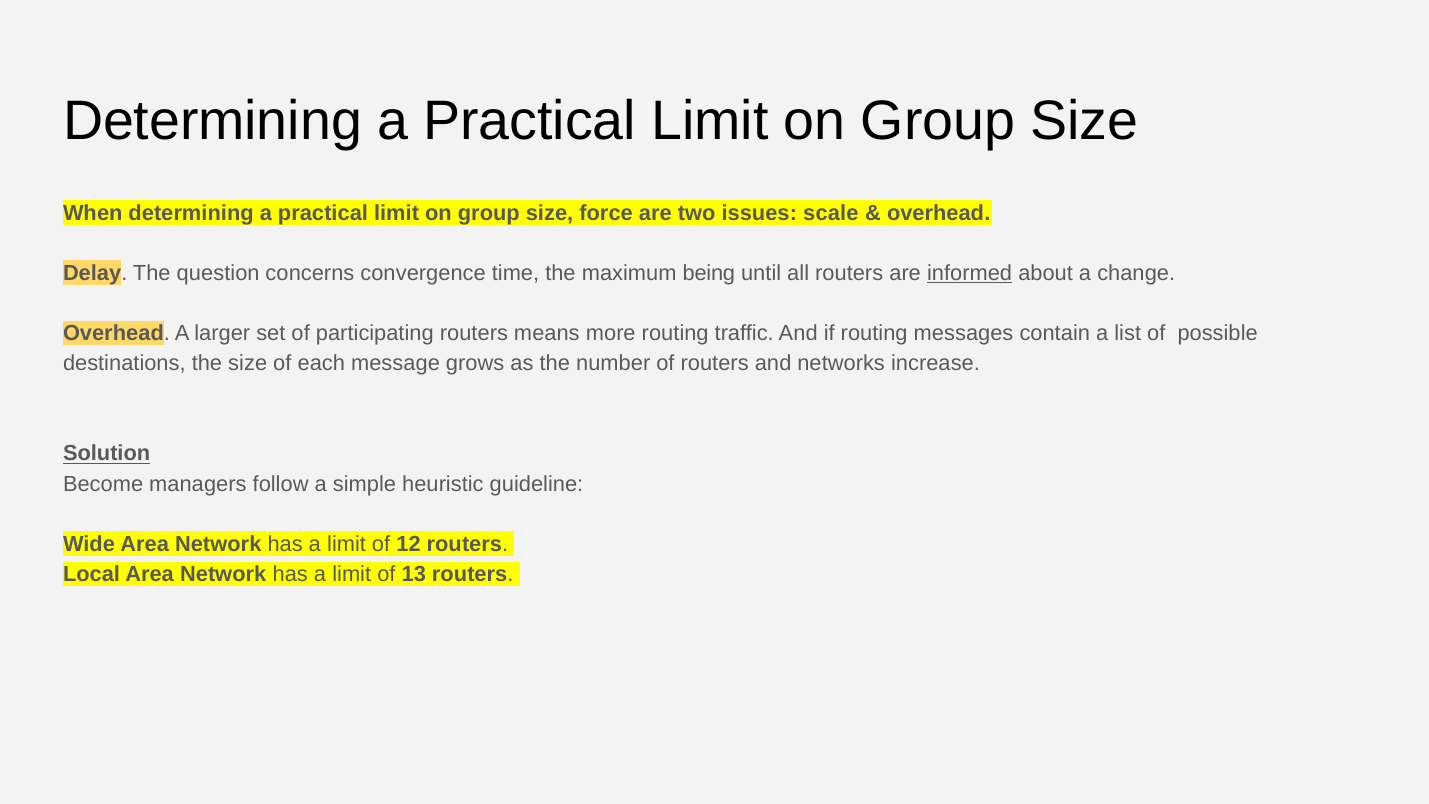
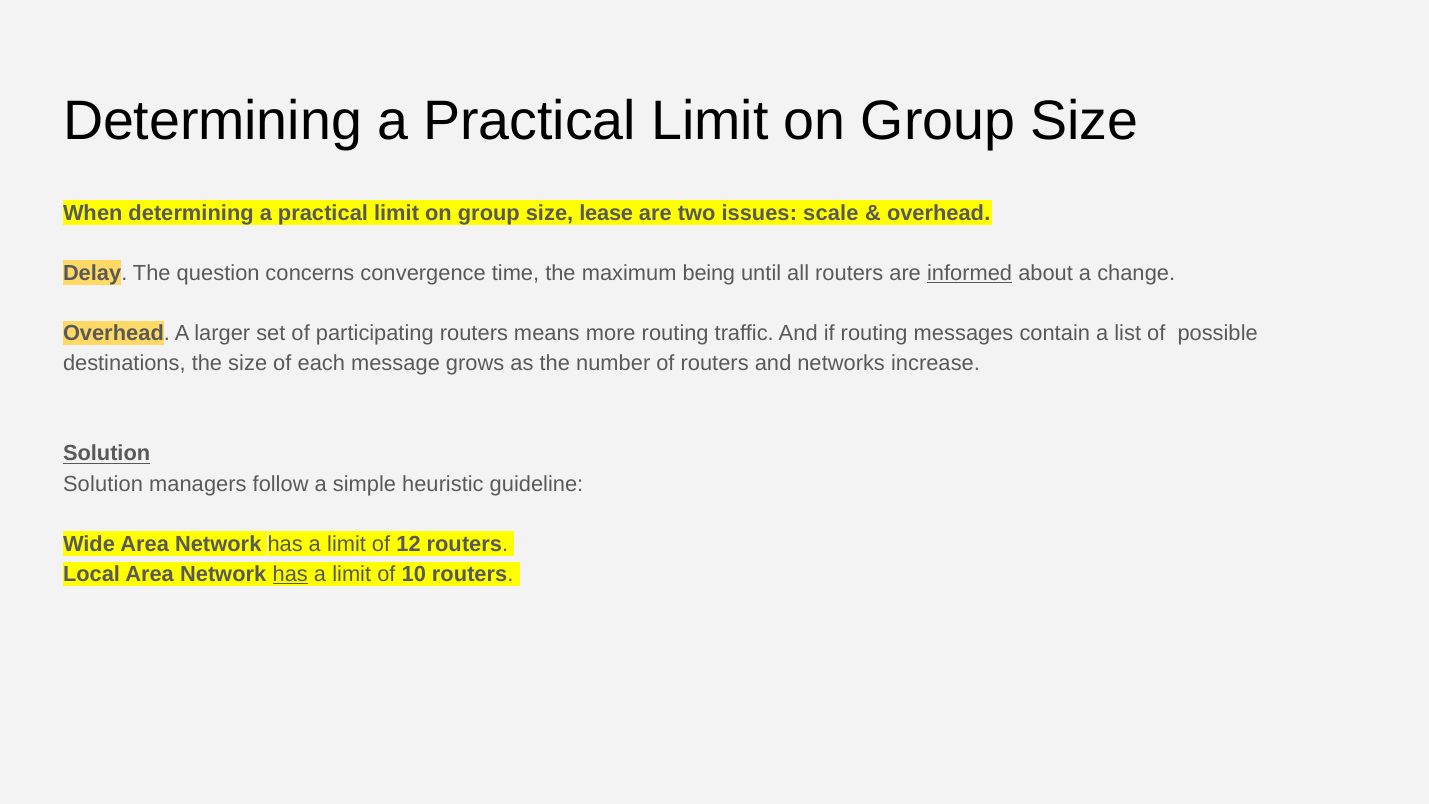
force: force -> lease
Become at (103, 484): Become -> Solution
has at (290, 574) underline: none -> present
13: 13 -> 10
